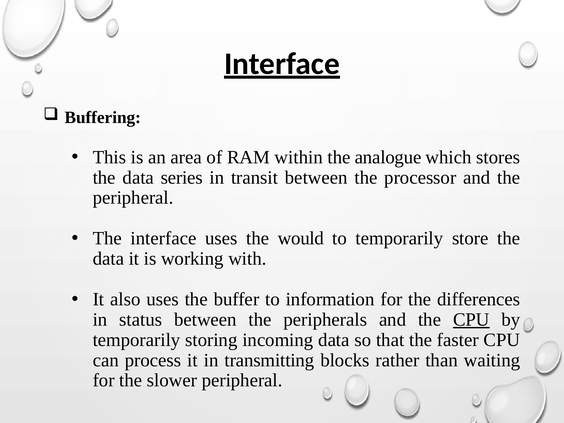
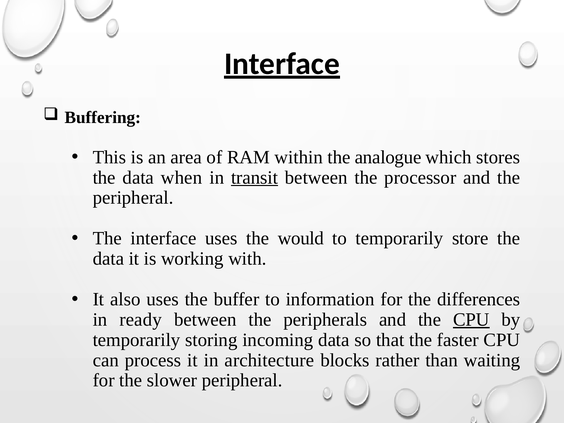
series: series -> when
transit underline: none -> present
status: status -> ready
transmitting: transmitting -> architecture
